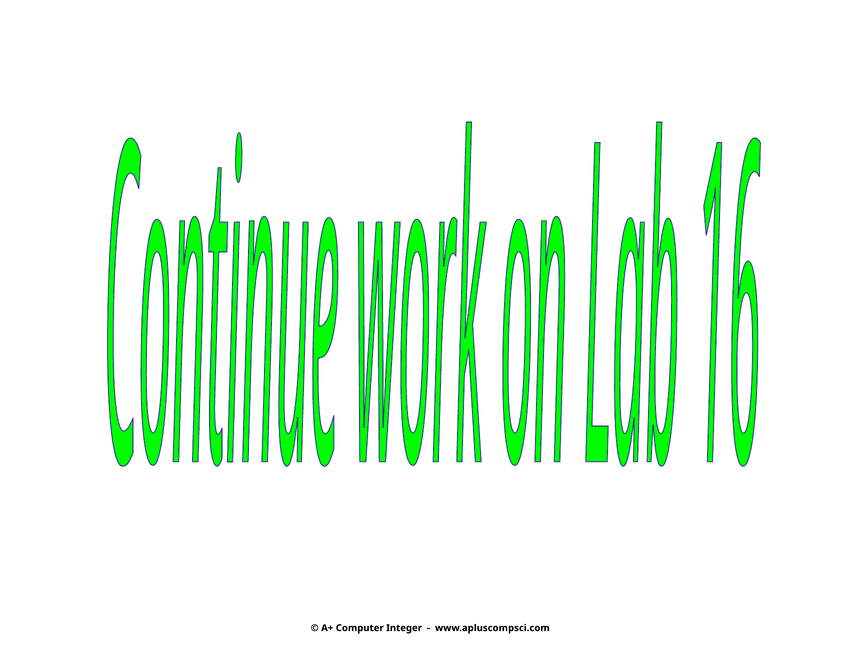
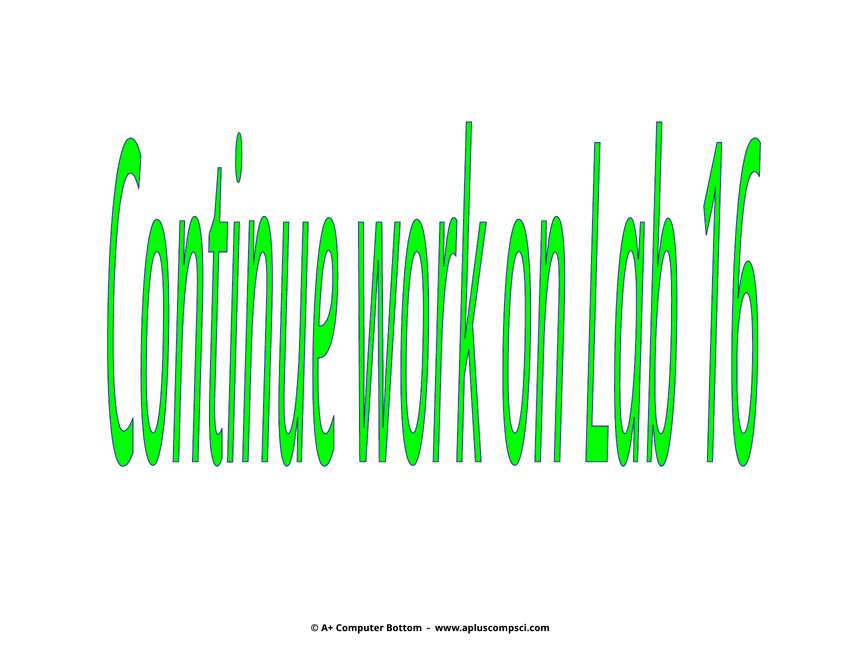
Integer: Integer -> Bottom
